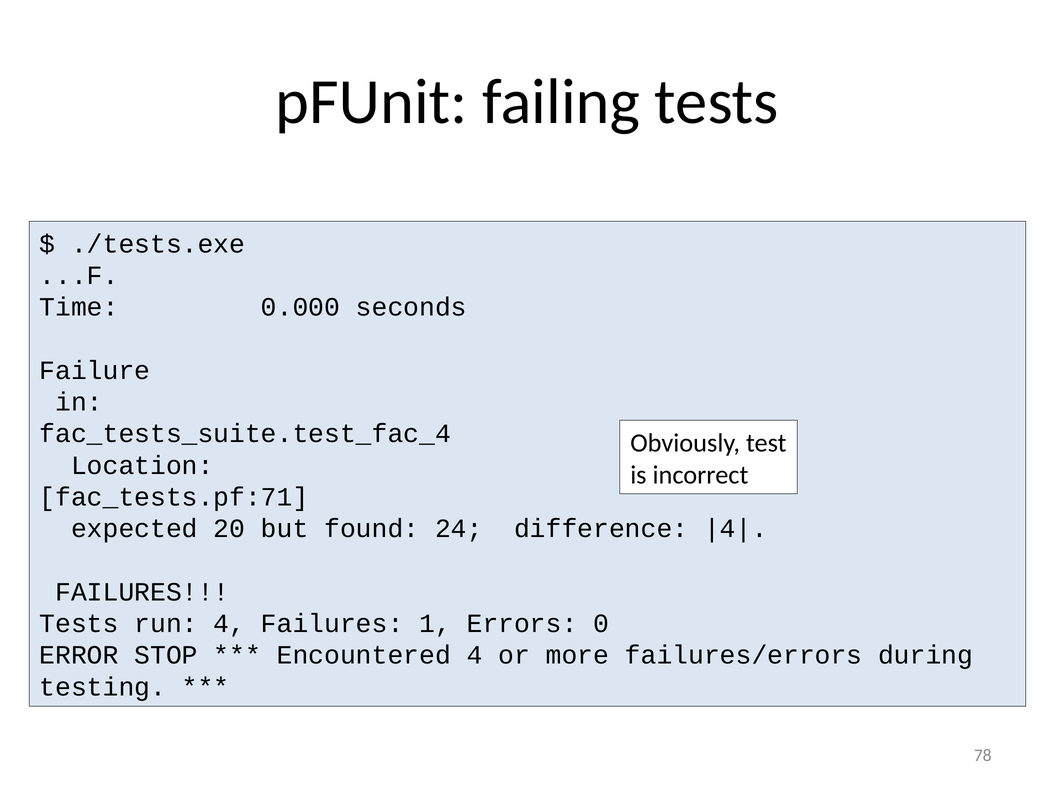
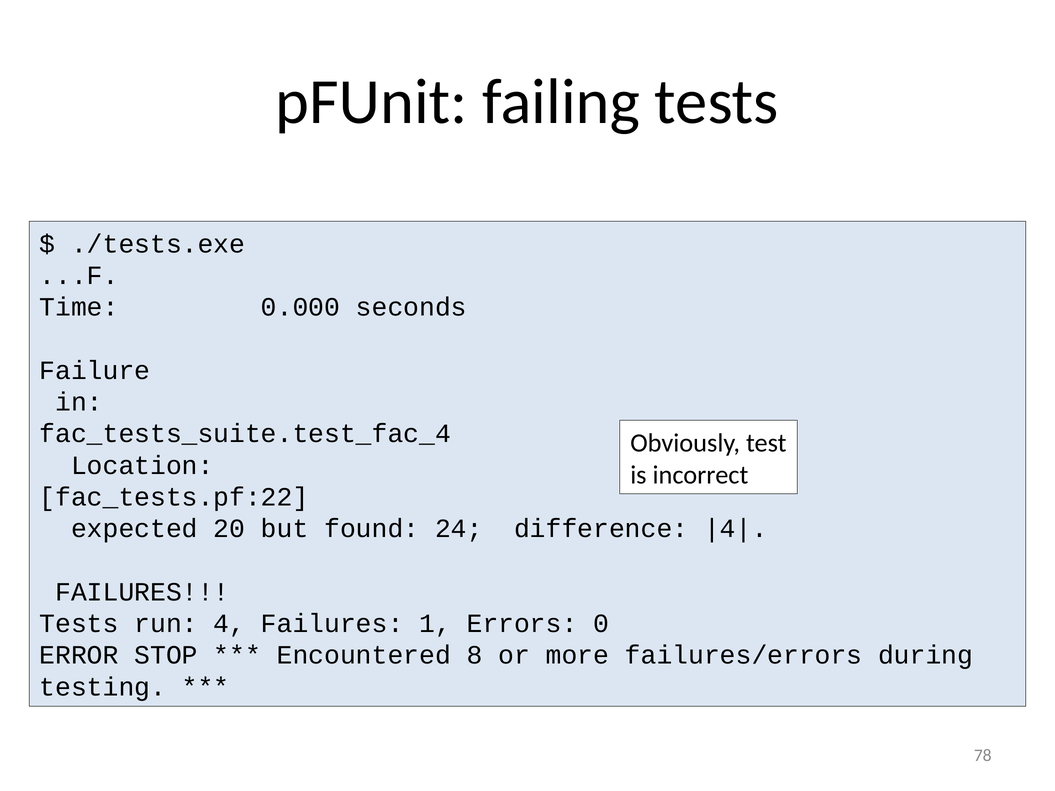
fac_tests.pf:71: fac_tests.pf:71 -> fac_tests.pf:22
Encountered 4: 4 -> 8
